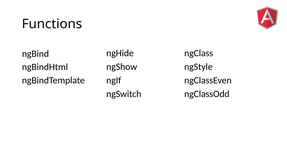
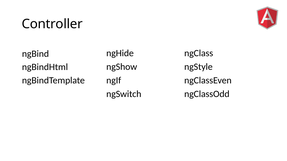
Functions: Functions -> Controller
